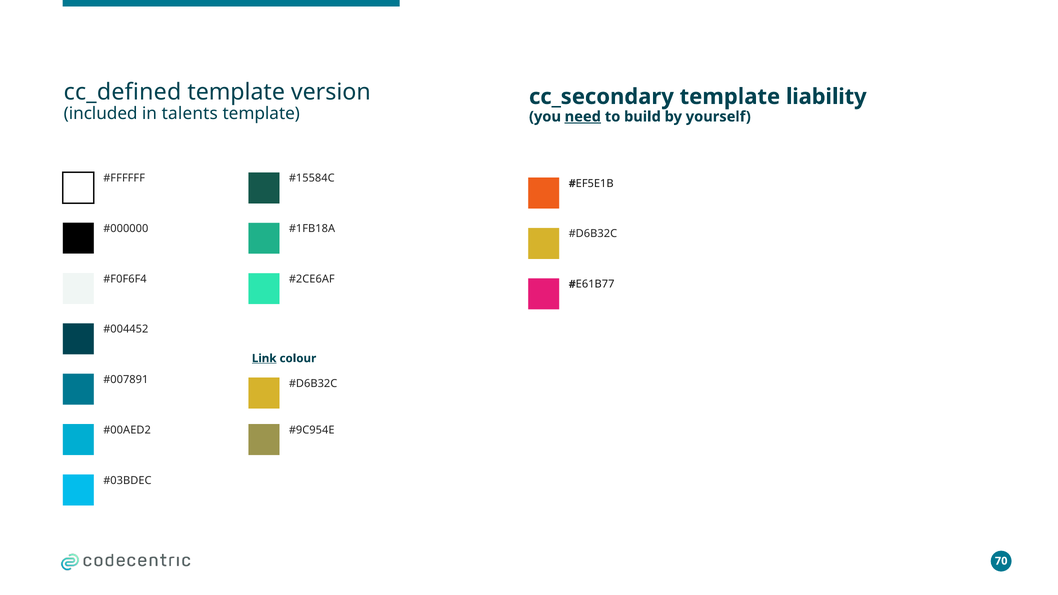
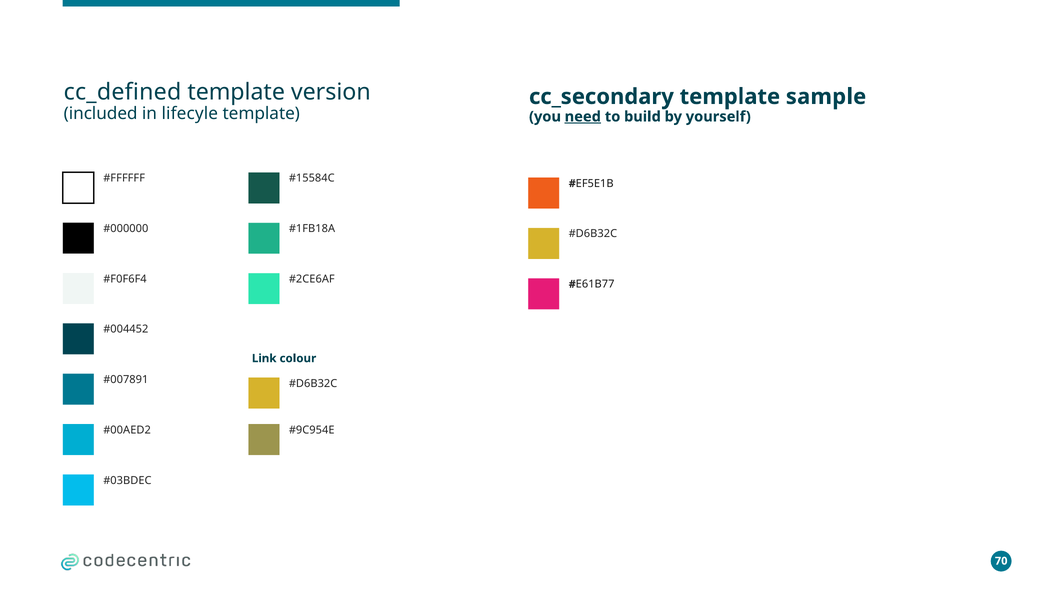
liability: liability -> sample
talents: talents -> lifecyle
Link underline: present -> none
